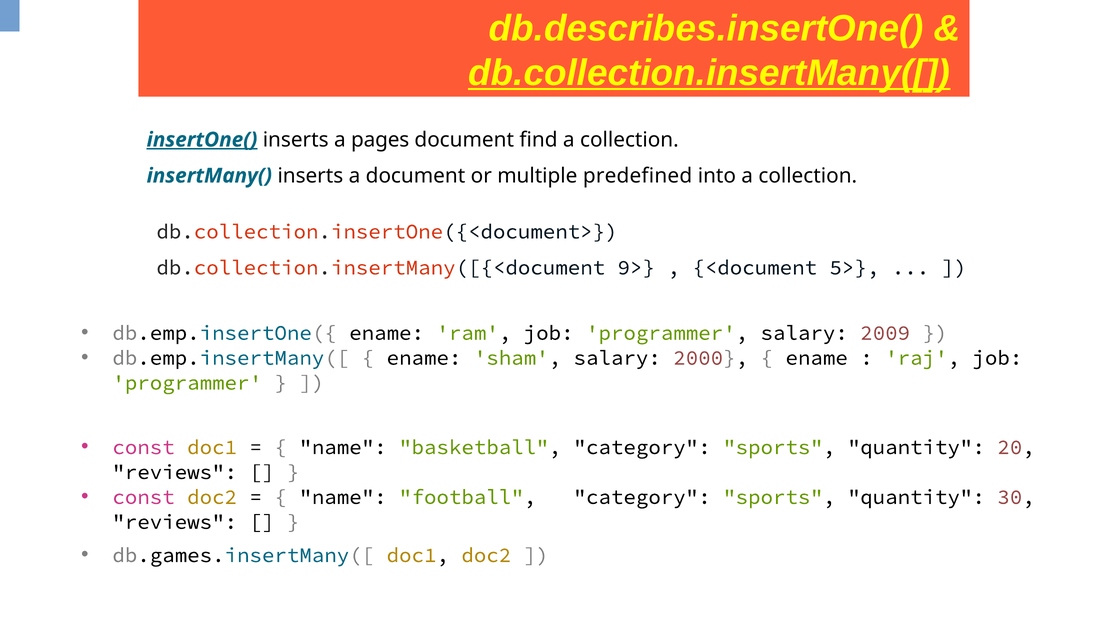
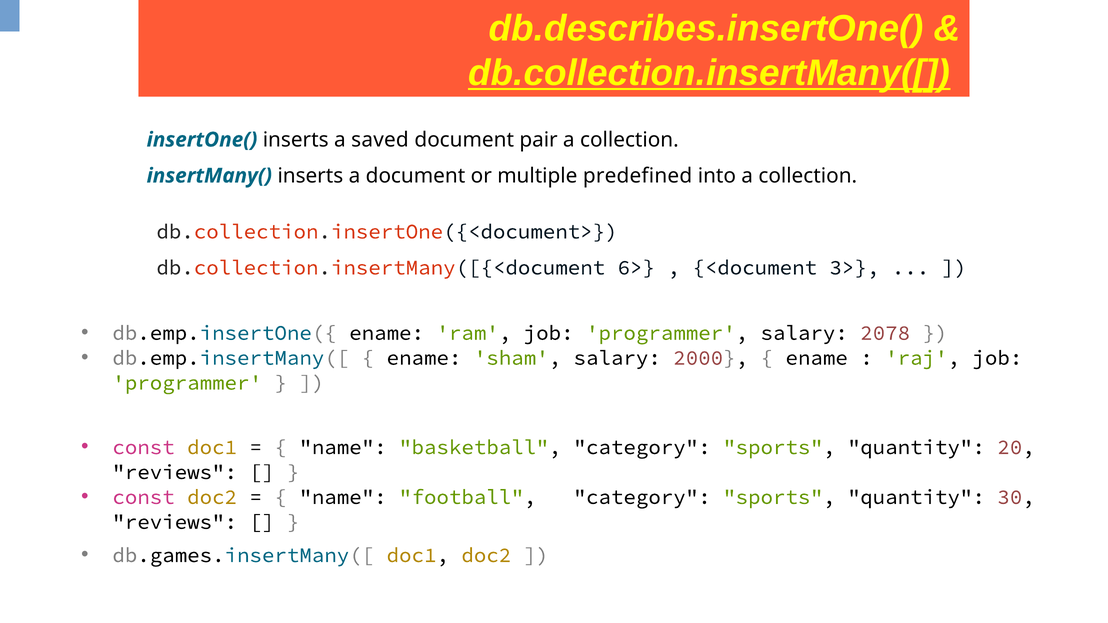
insertOne( underline: present -> none
pages: pages -> saved
find: find -> pair
9>: 9> -> 6>
5>: 5> -> 3>
2009: 2009 -> 2078
